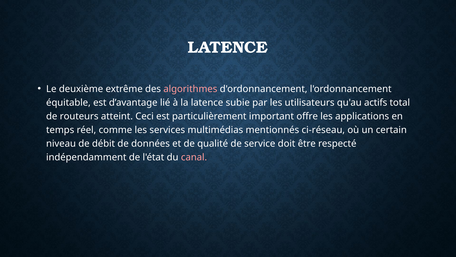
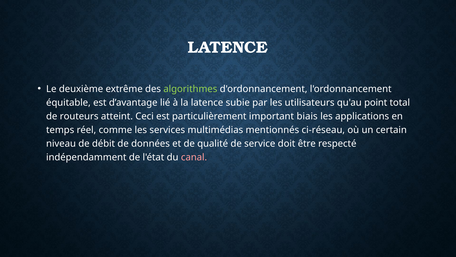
algorithmes colour: pink -> light green
actifs: actifs -> point
offre: offre -> biais
